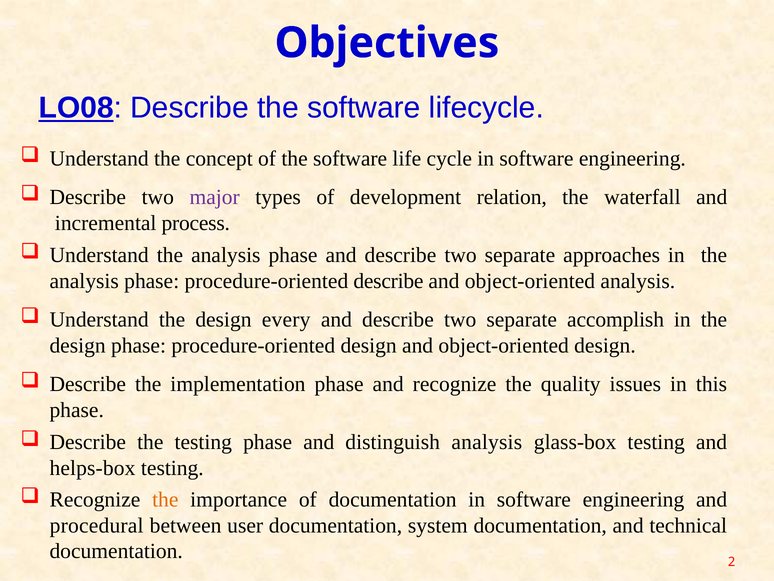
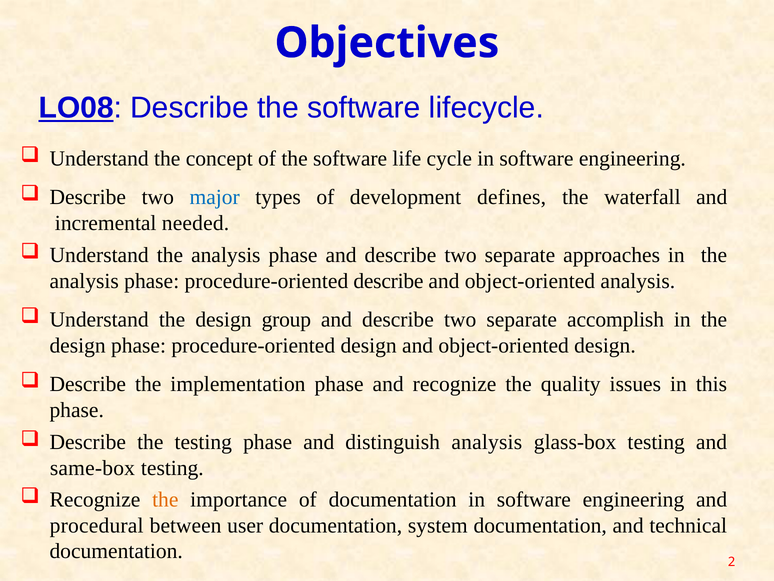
major colour: purple -> blue
relation: relation -> defines
process: process -> needed
every: every -> group
helps-box: helps-box -> same-box
